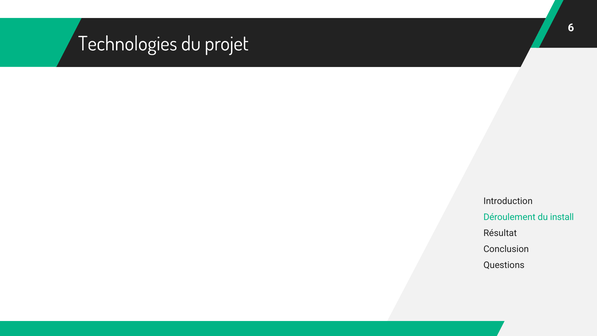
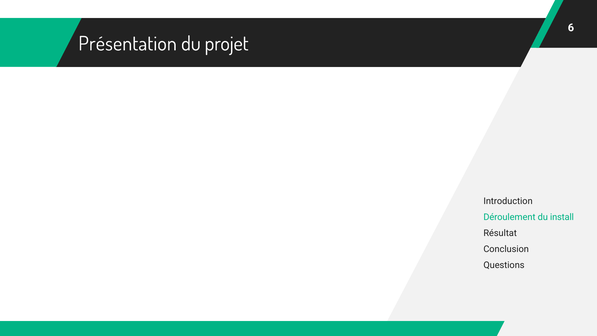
Technologies: Technologies -> Présentation
